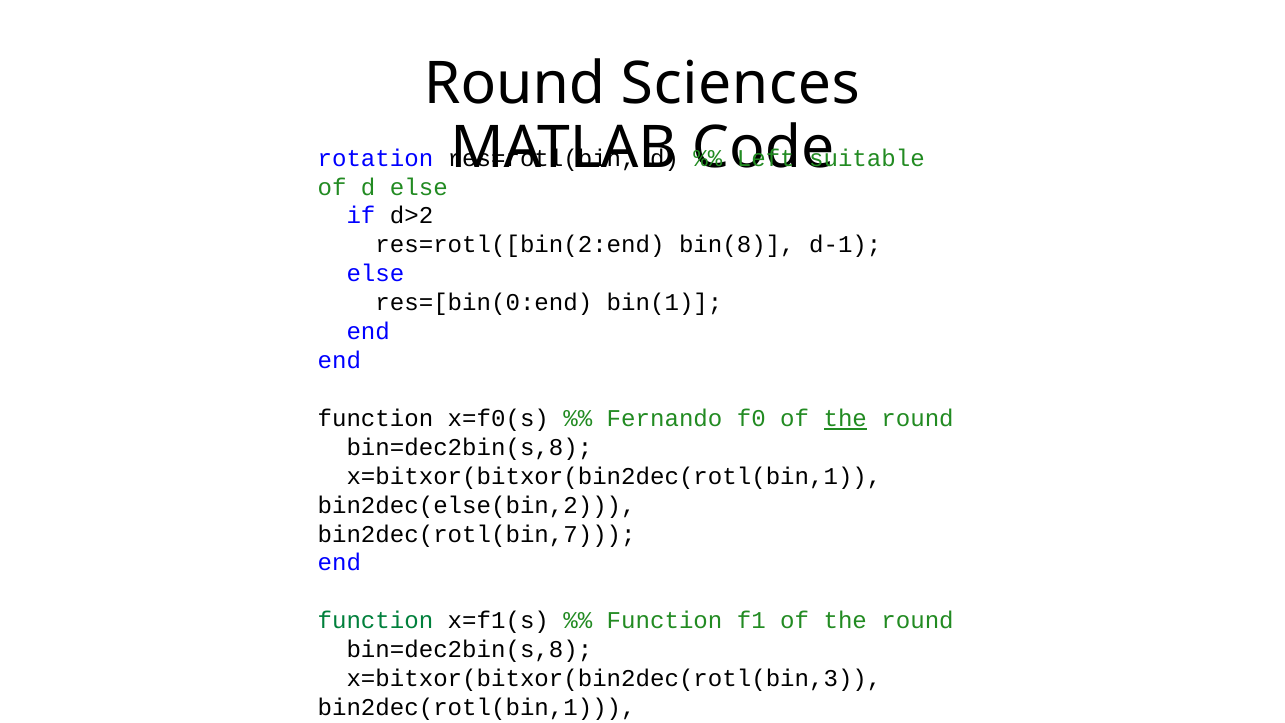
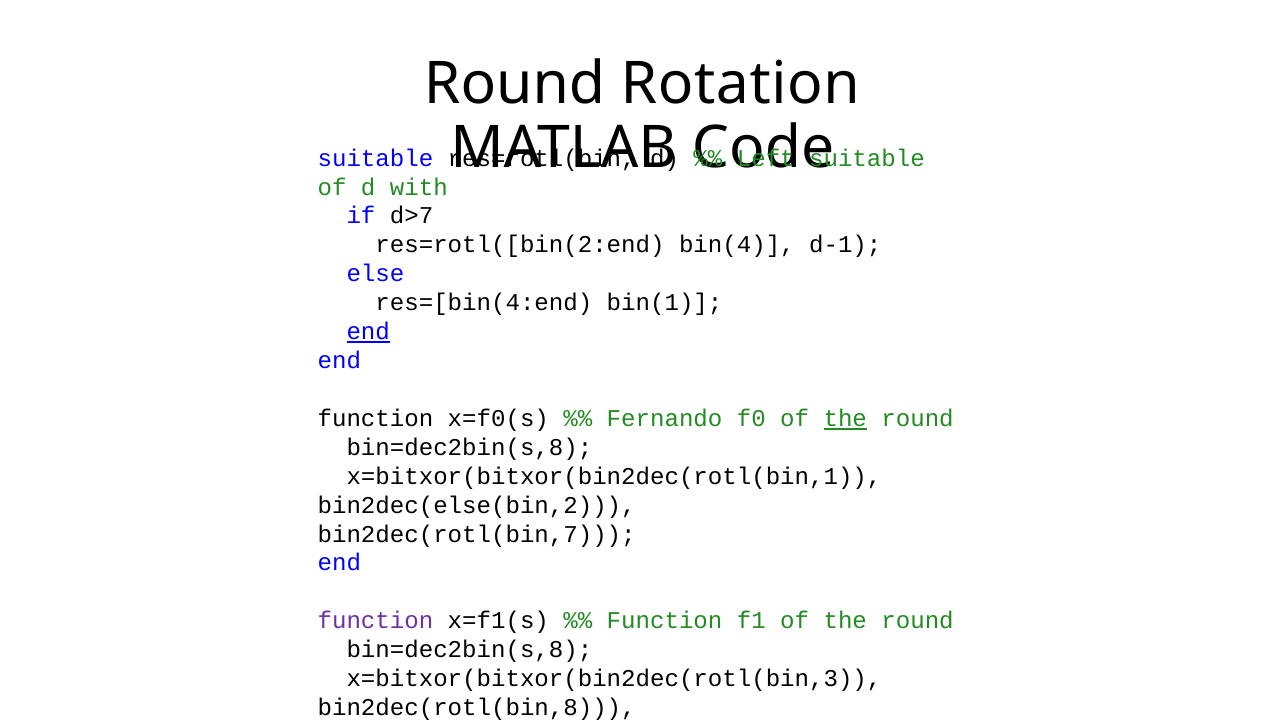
Sciences: Sciences -> Rotation
rotation at (375, 158): rotation -> suitable
d else: else -> with
d>2: d>2 -> d>7
bin(8: bin(8 -> bin(4
res=[bin(0:end: res=[bin(0:end -> res=[bin(4:end
end at (368, 332) underline: none -> present
function at (375, 621) colour: green -> purple
bin2dec(rotl(bin,1: bin2dec(rotl(bin,1 -> bin2dec(rotl(bin,8
